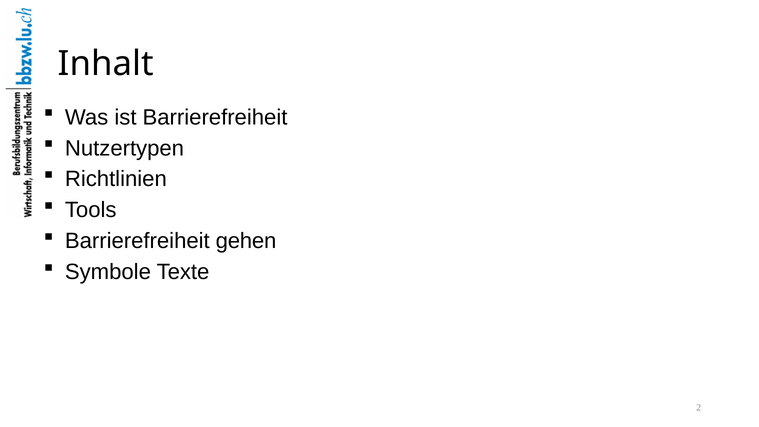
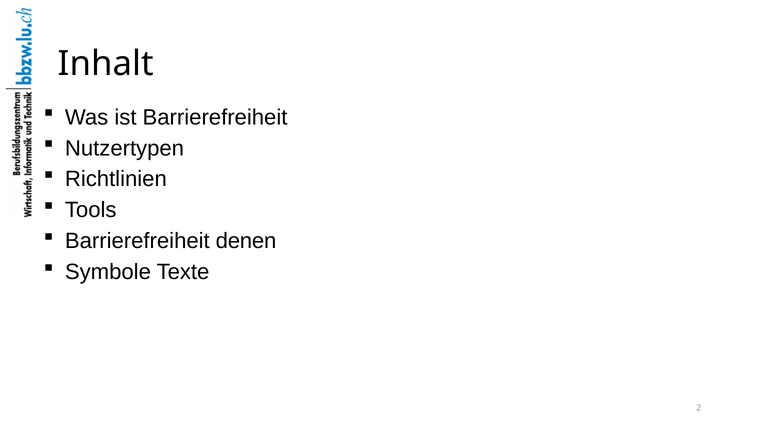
gehen: gehen -> denen
